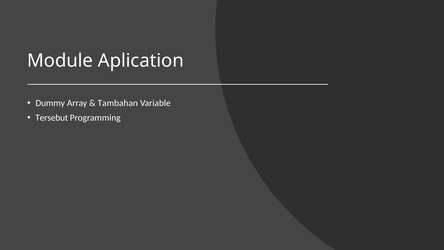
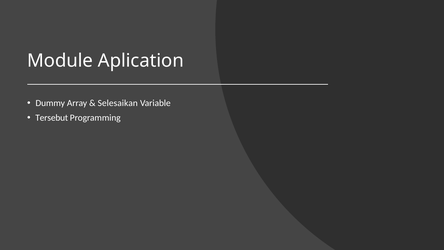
Tambahan: Tambahan -> Selesaikan
